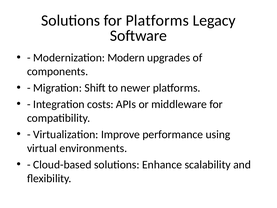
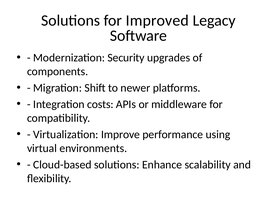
for Platforms: Platforms -> Improved
Modern: Modern -> Security
